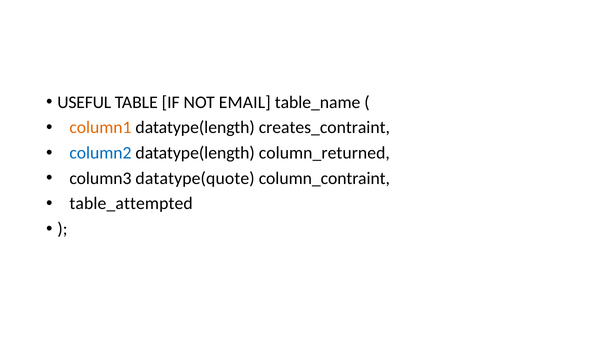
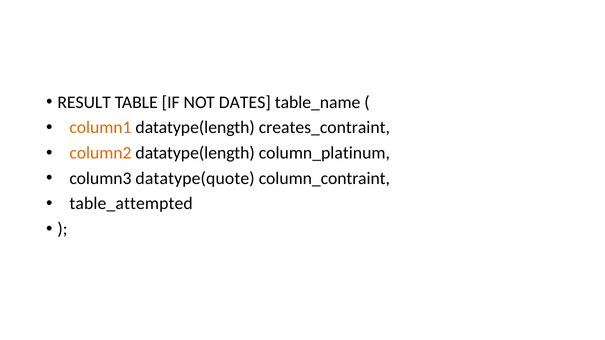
USEFUL: USEFUL -> RESULT
EMAIL: EMAIL -> DATES
column2 colour: blue -> orange
column_returned: column_returned -> column_platinum
